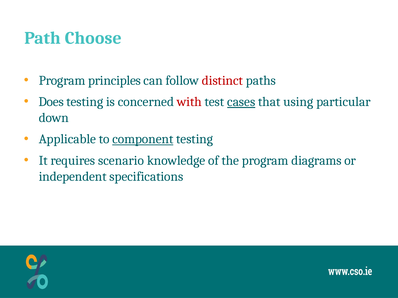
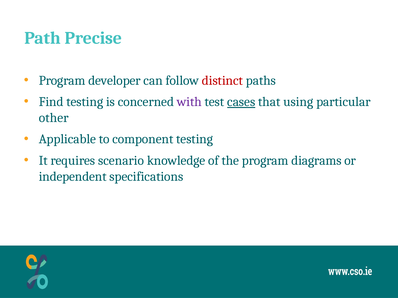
Choose: Choose -> Precise
principles: principles -> developer
Does: Does -> Find
with colour: red -> purple
down: down -> other
component underline: present -> none
